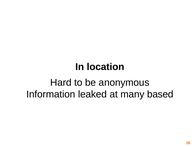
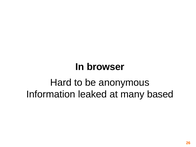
location: location -> browser
